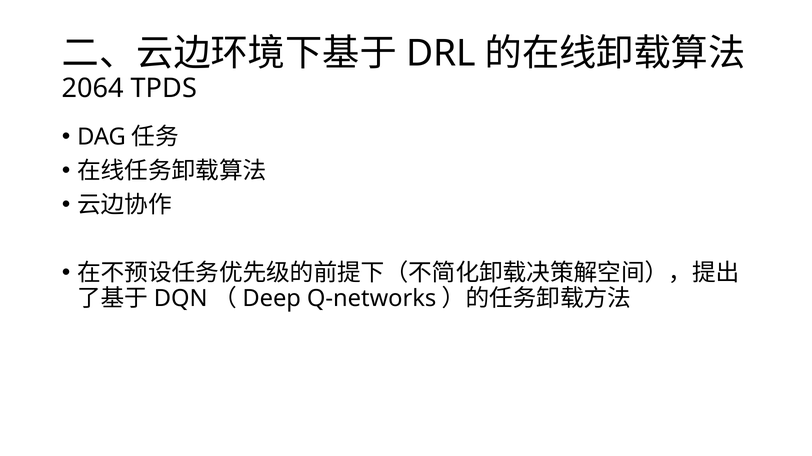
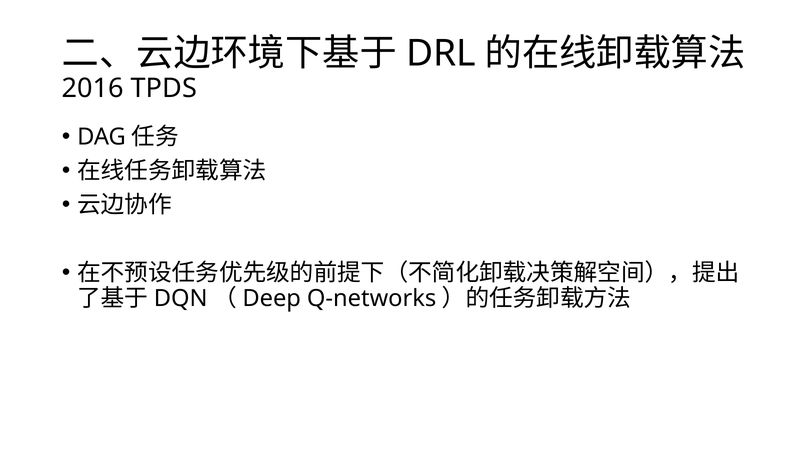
2064: 2064 -> 2016
